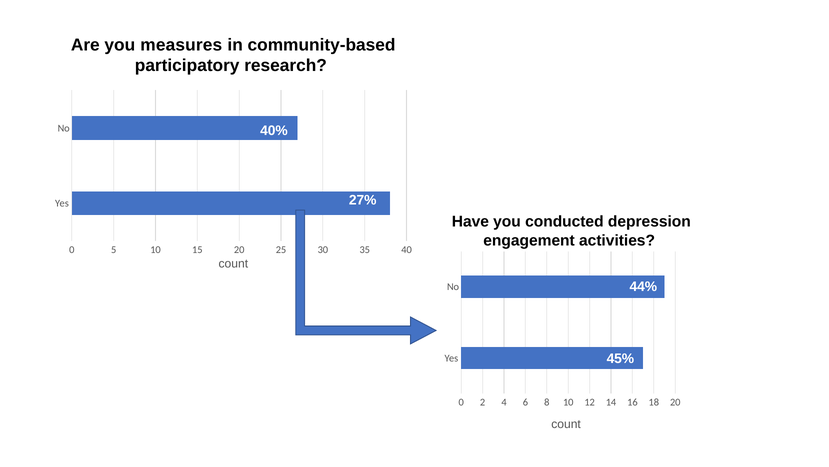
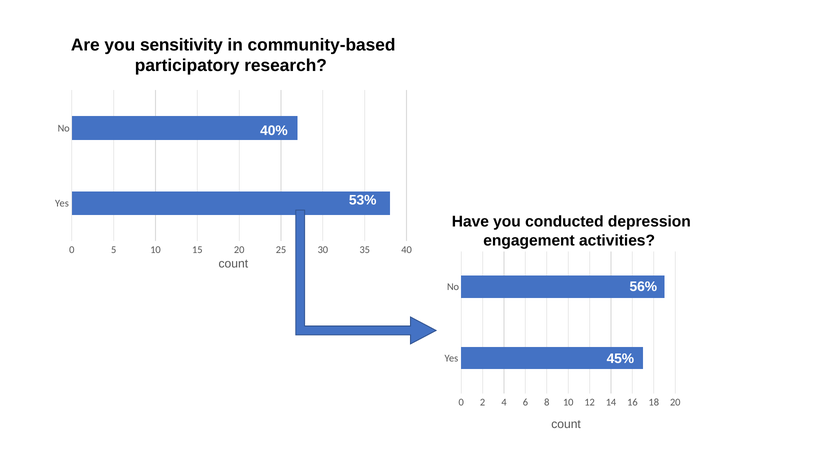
measures: measures -> sensitivity
27%: 27% -> 53%
44%: 44% -> 56%
